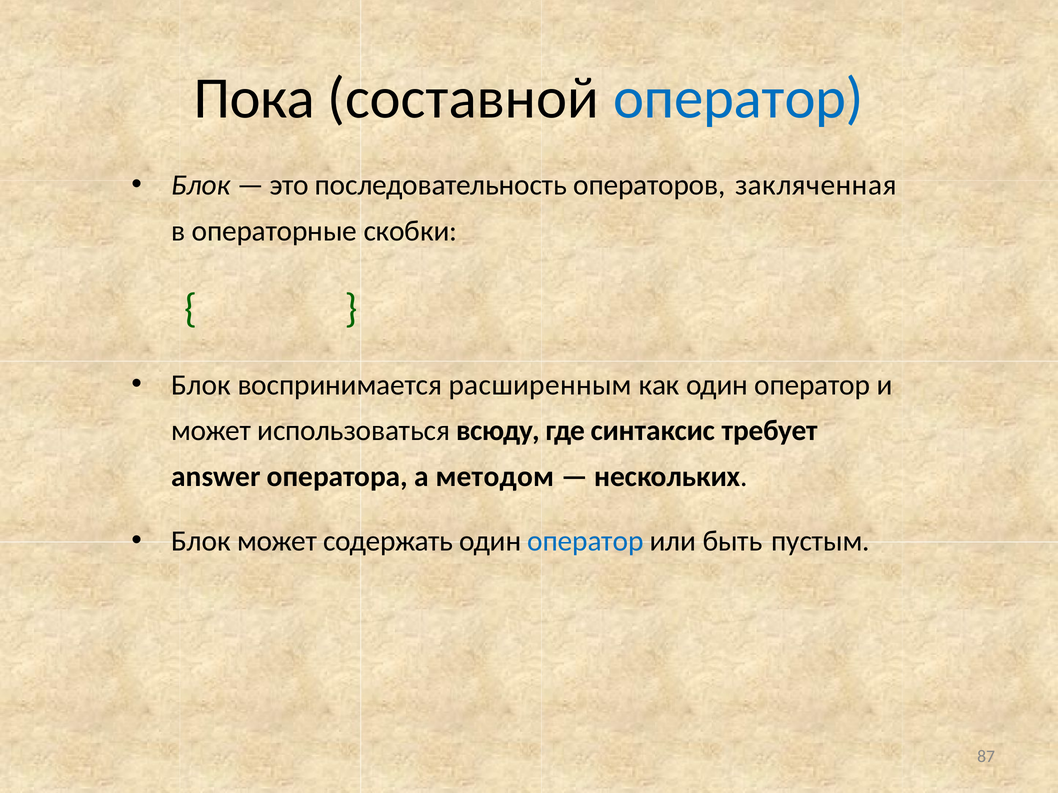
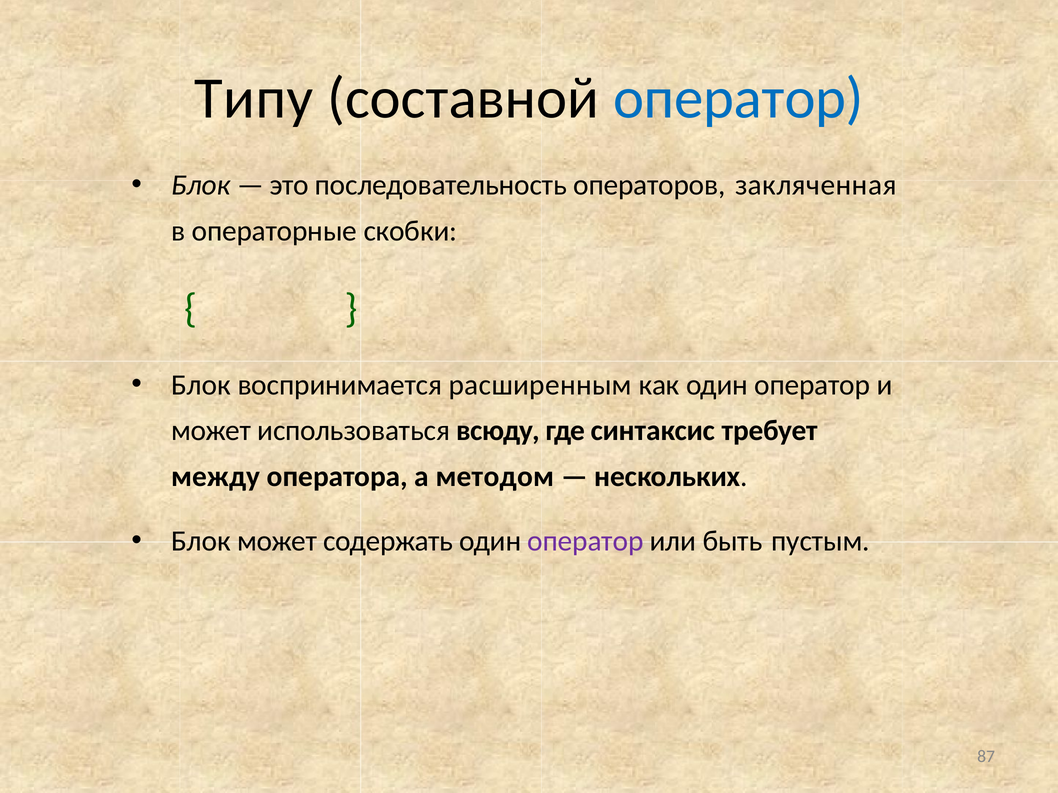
Пока: Пока -> Типу
answer: answer -> между
оператор at (585, 541) colour: blue -> purple
